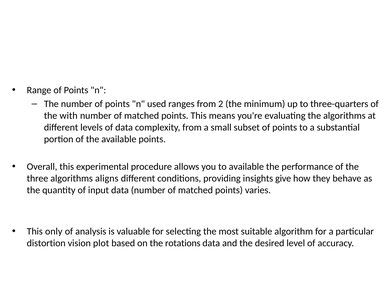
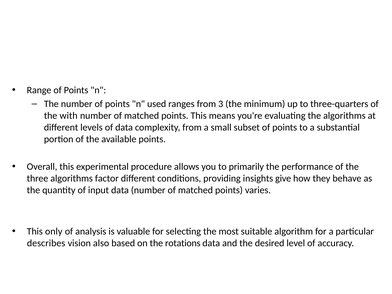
2: 2 -> 3
to available: available -> primarily
aligns: aligns -> factor
distortion: distortion -> describes
plot: plot -> also
